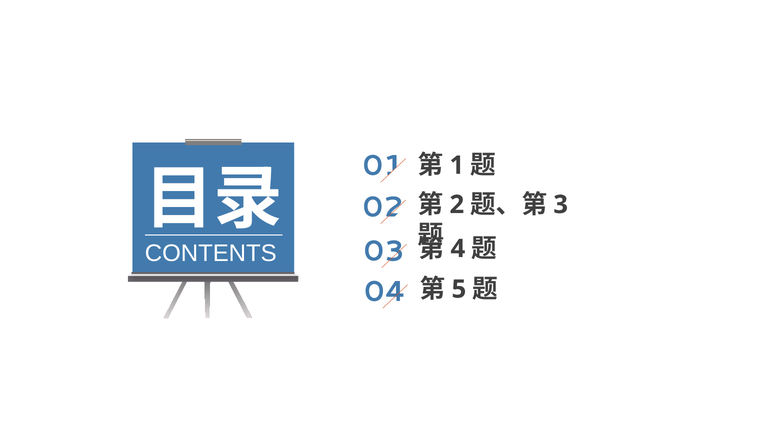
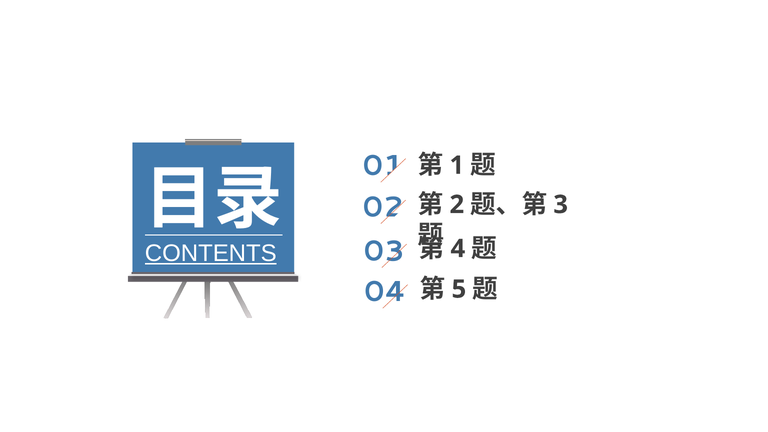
CONTENTS underline: none -> present
